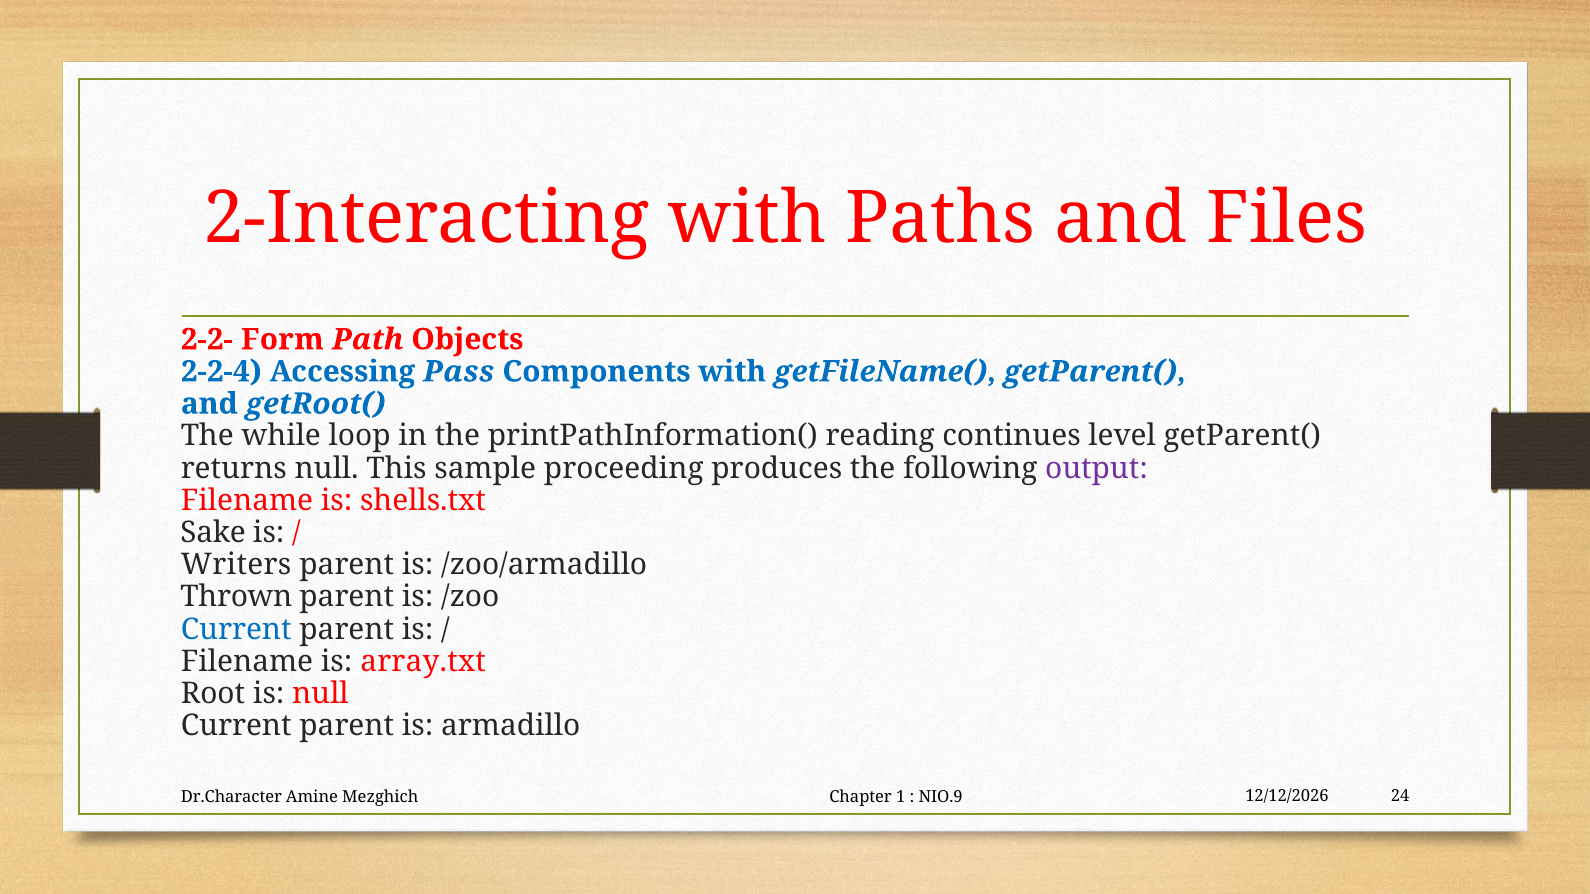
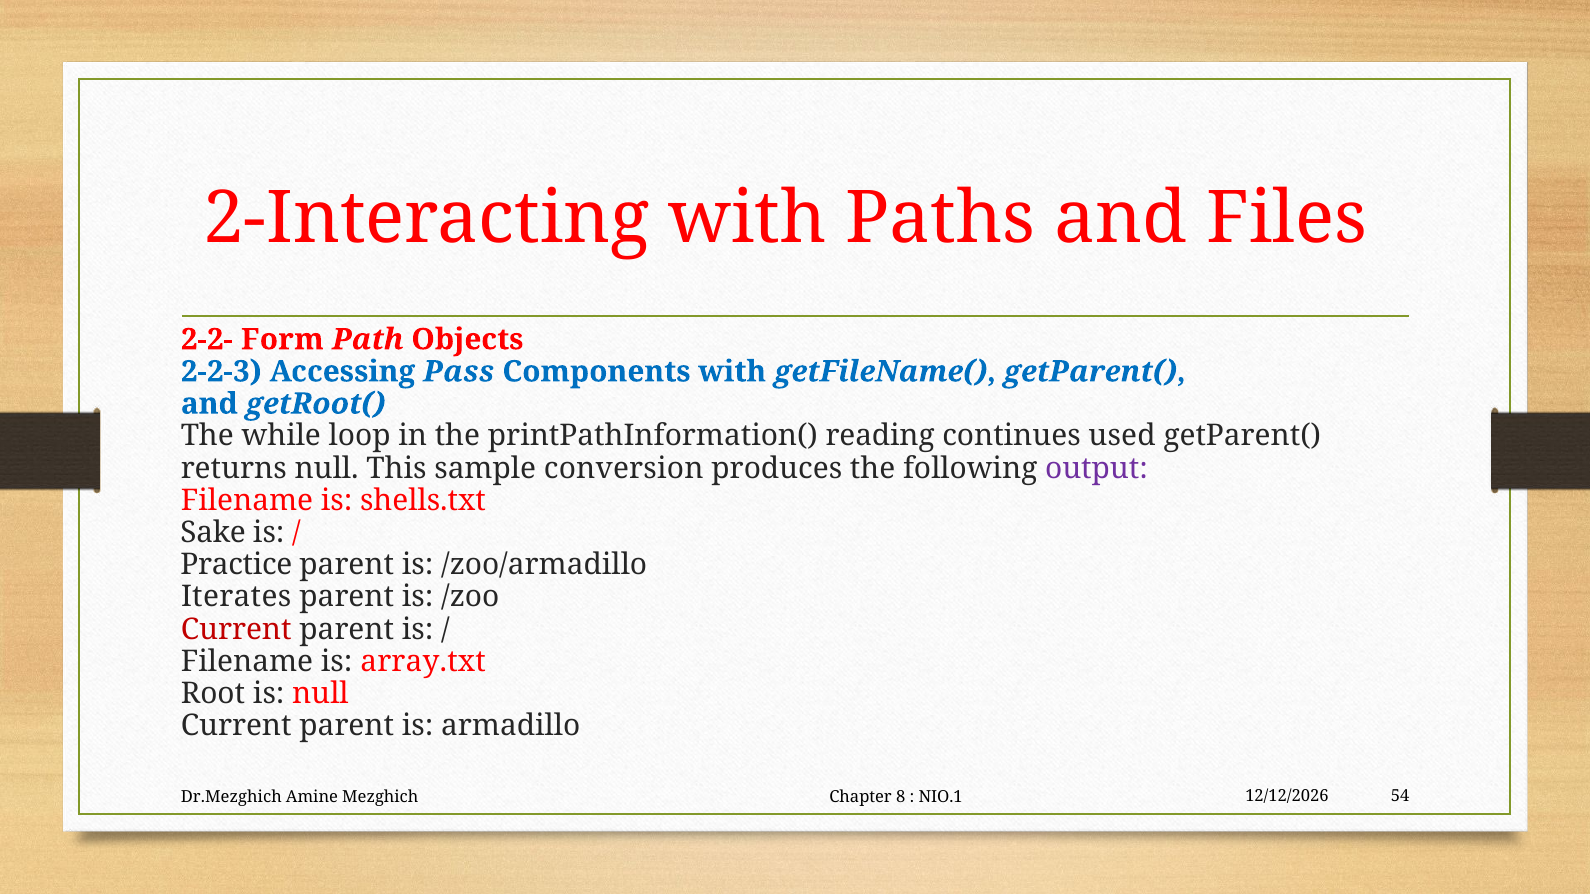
2-2-4: 2-2-4 -> 2-2-3
level: level -> used
proceeding: proceeding -> conversion
Writers: Writers -> Practice
Thrown: Thrown -> Iterates
Current at (236, 629) colour: blue -> red
24: 24 -> 54
Dr.Character: Dr.Character -> Dr.Mezghich
1: 1 -> 8
NIO.9: NIO.9 -> NIO.1
